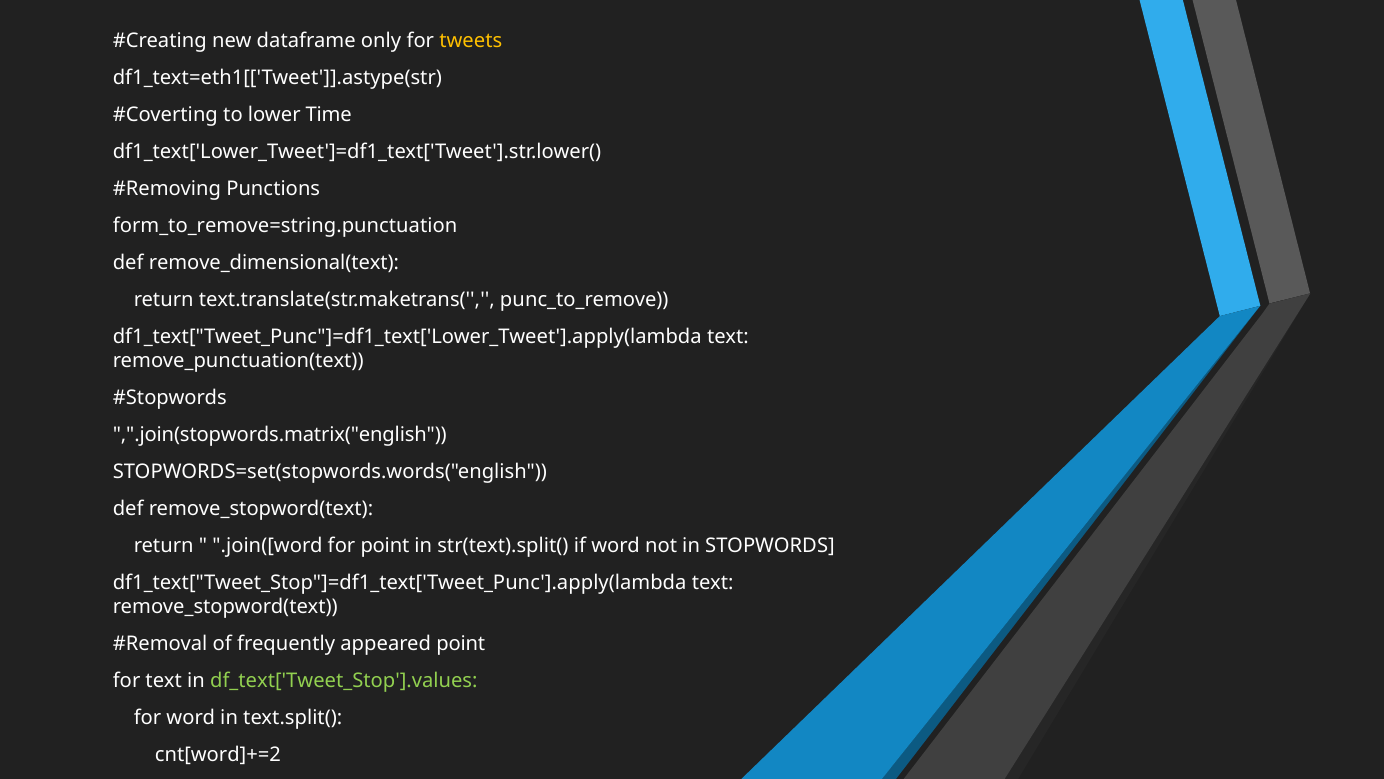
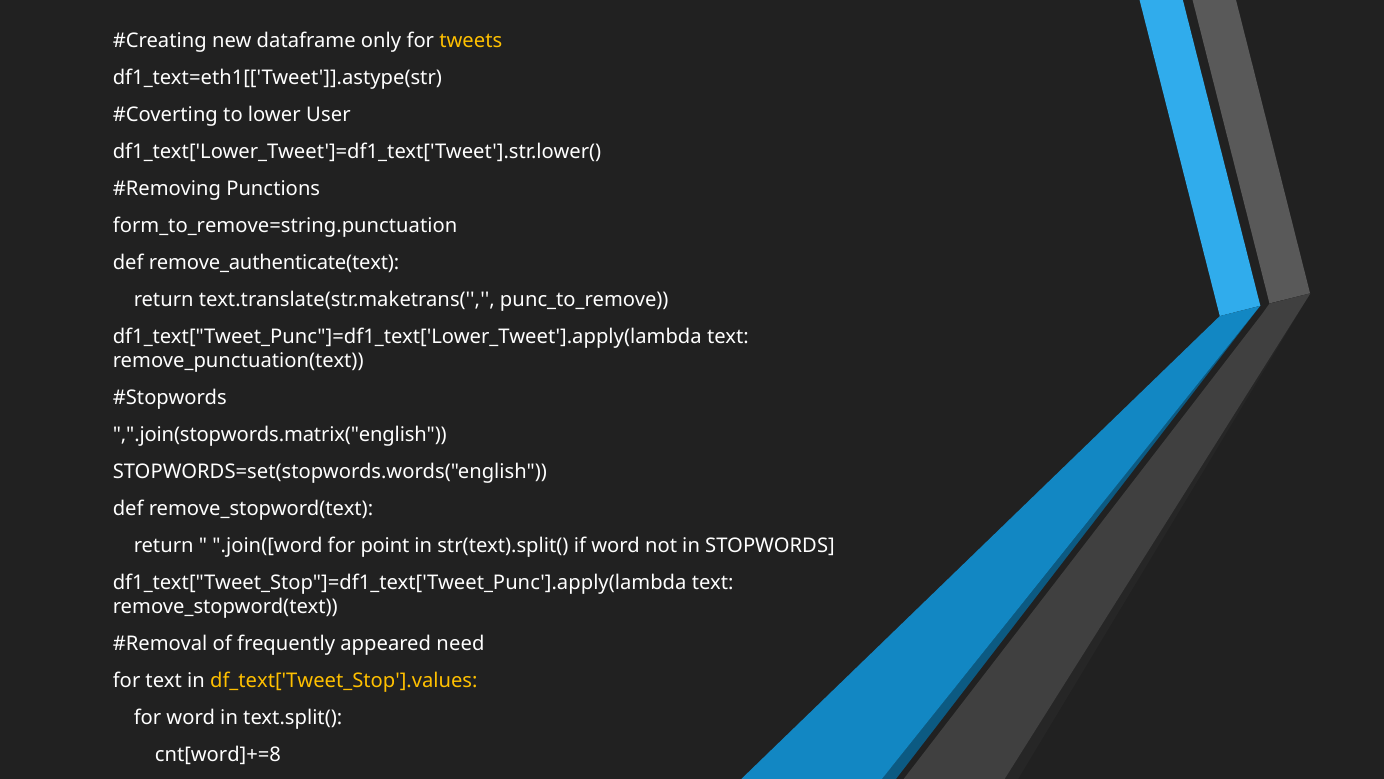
Time: Time -> User
remove_dimensional(text: remove_dimensional(text -> remove_authenticate(text
appeared point: point -> need
df_text['Tweet_Stop'].values colour: light green -> yellow
cnt[word]+=2: cnt[word]+=2 -> cnt[word]+=8
